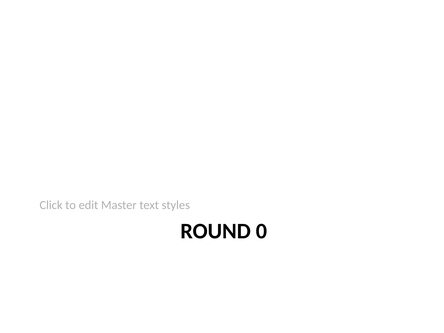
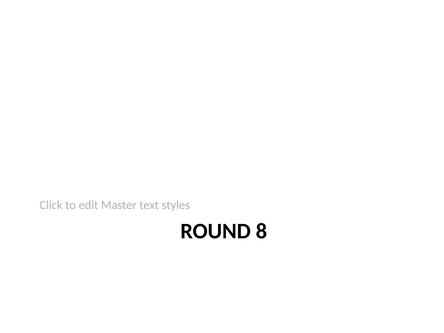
0: 0 -> 8
